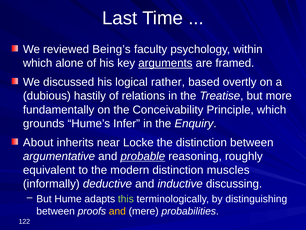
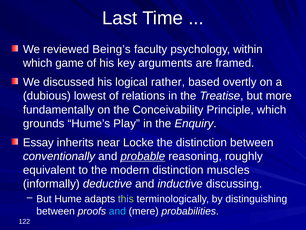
alone: alone -> game
arguments underline: present -> none
hastily: hastily -> lowest
Infer: Infer -> Play
About: About -> Essay
argumentative: argumentative -> conventionally
and at (117, 211) colour: yellow -> light blue
